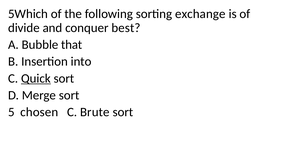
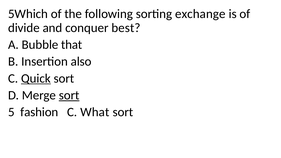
into: into -> also
sort at (69, 95) underline: none -> present
chosen: chosen -> fashion
Brute: Brute -> What
